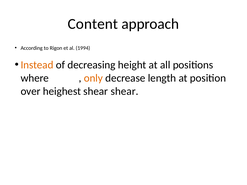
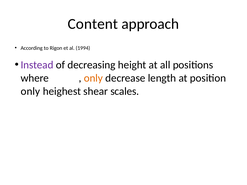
Instead colour: orange -> purple
over at (31, 91): over -> only
shear shear: shear -> scales
